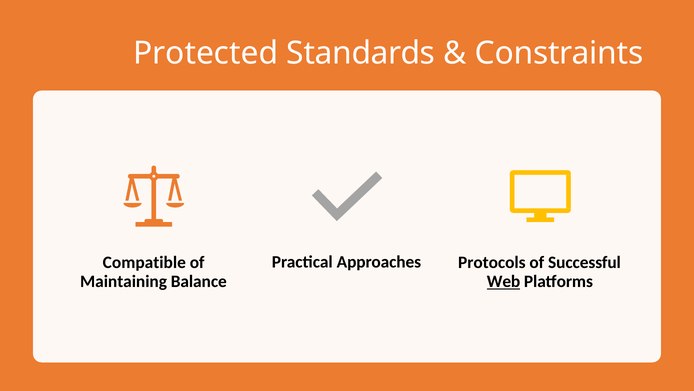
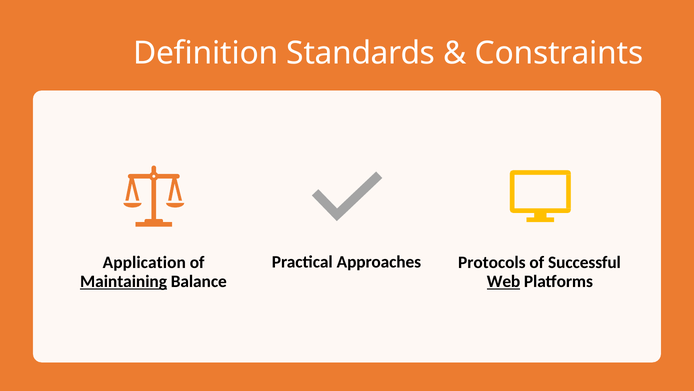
Protected: Protected -> Definition
Compatible: Compatible -> Application
Maintaining underline: none -> present
